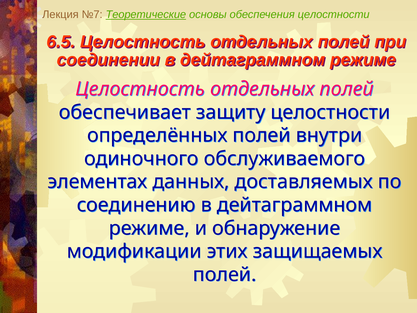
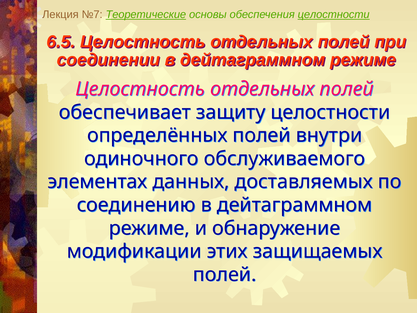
целостности at (334, 15) underline: none -> present
